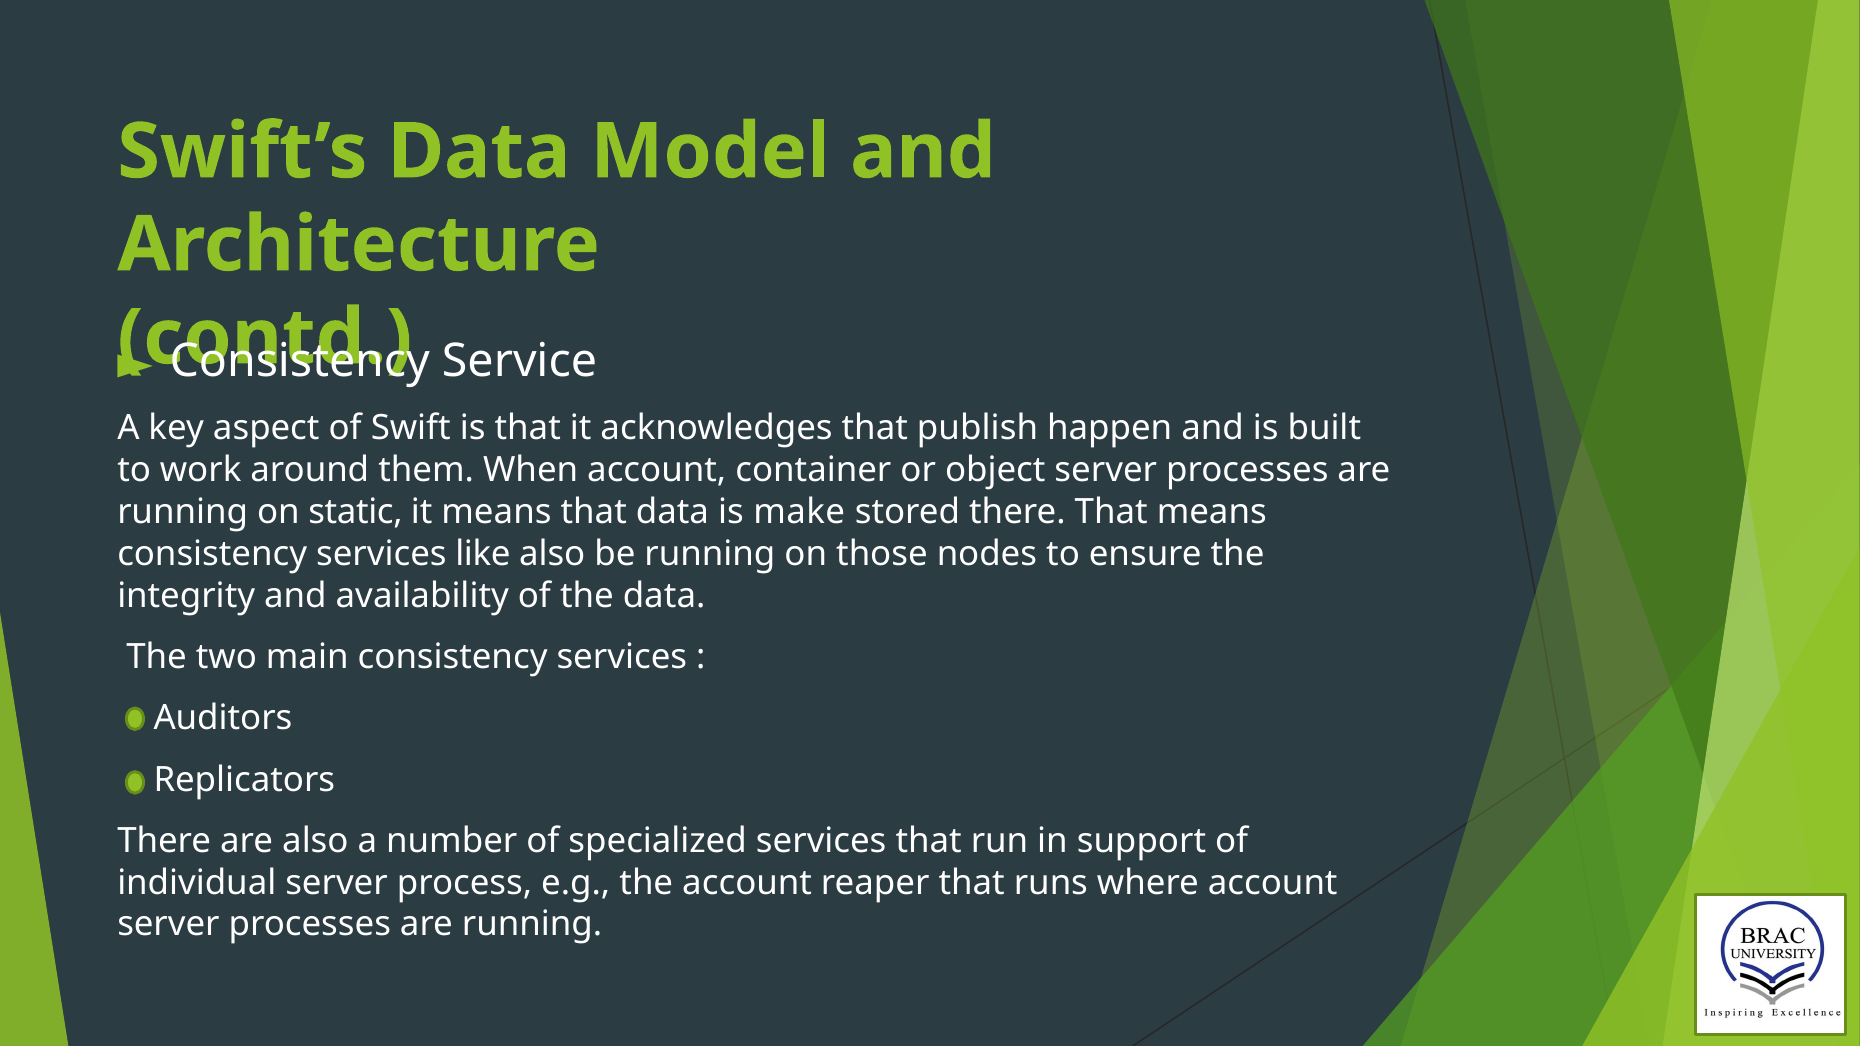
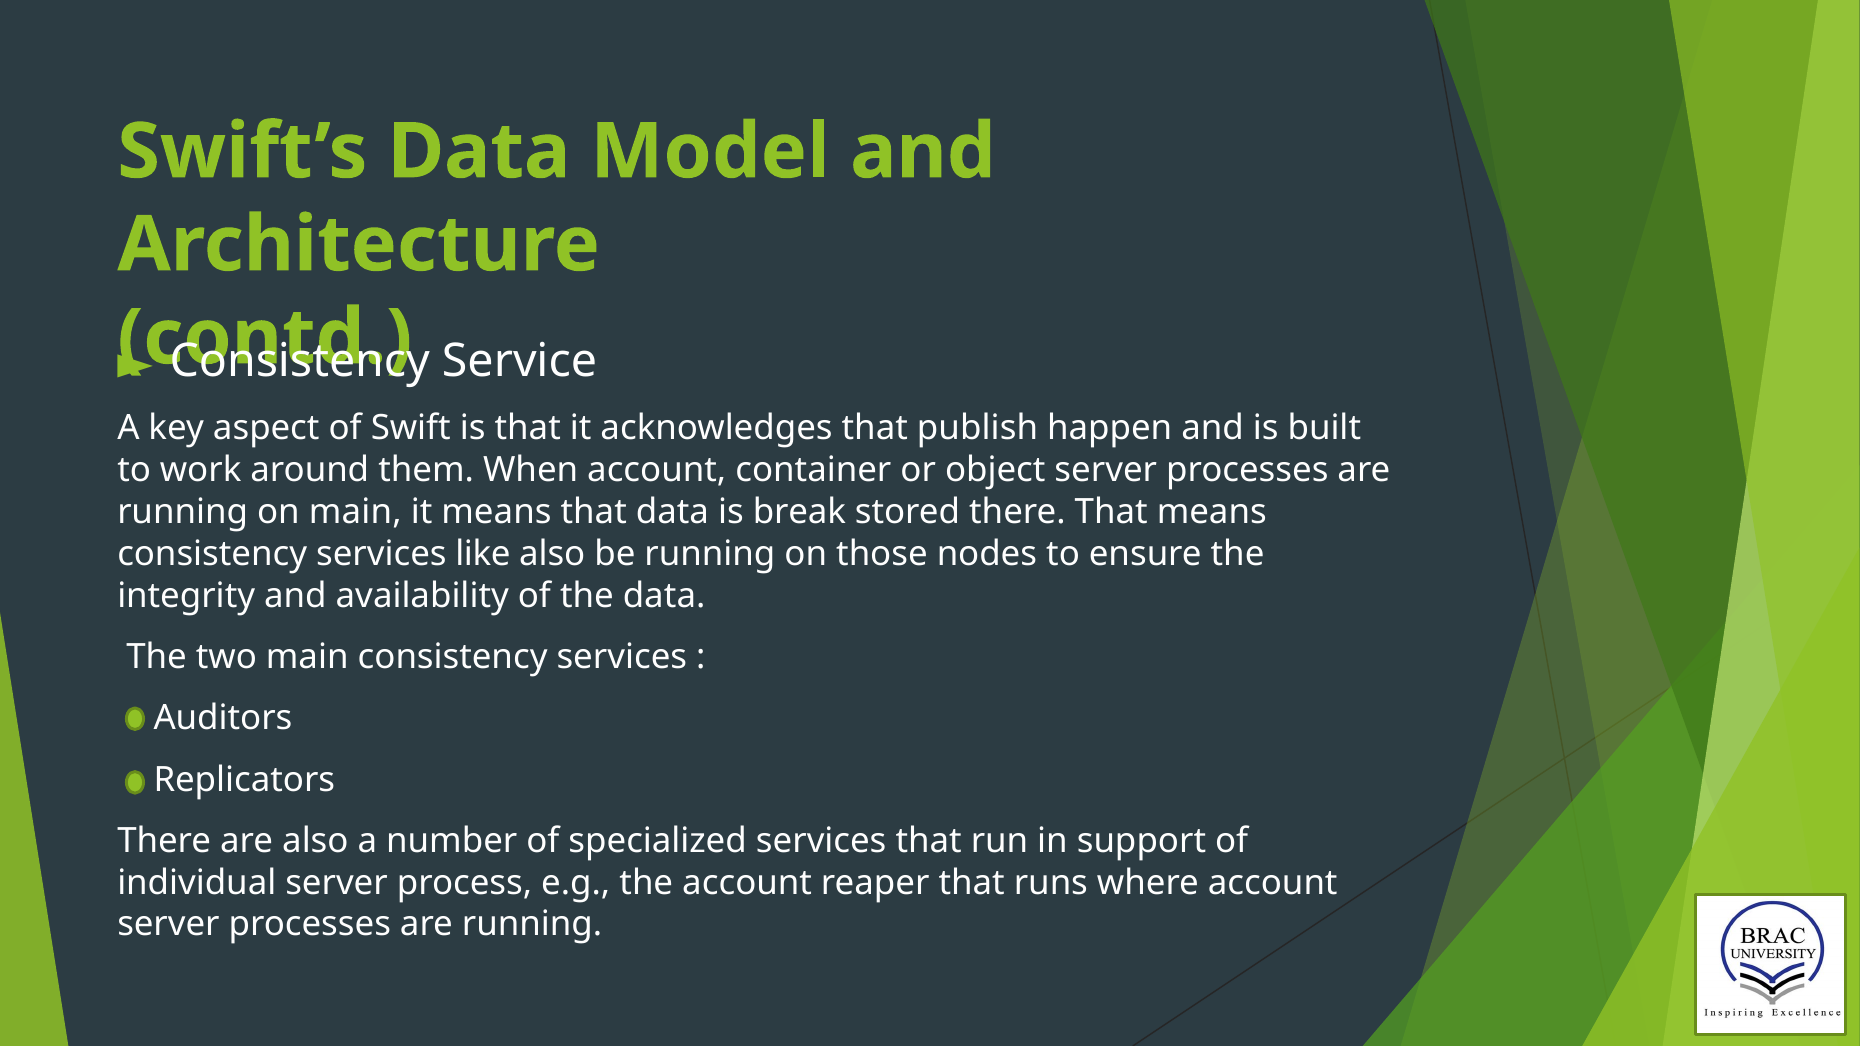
on static: static -> main
make: make -> break
